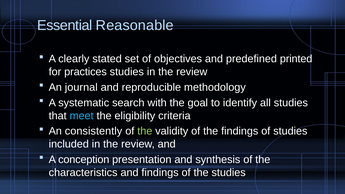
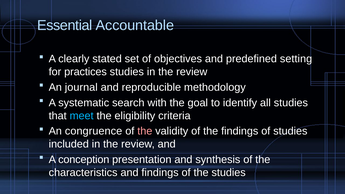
Reasonable: Reasonable -> Accountable
printed: printed -> setting
consistently: consistently -> congruence
the at (145, 131) colour: light green -> pink
